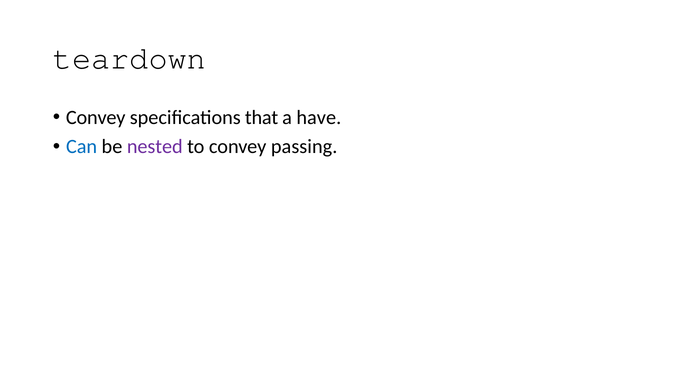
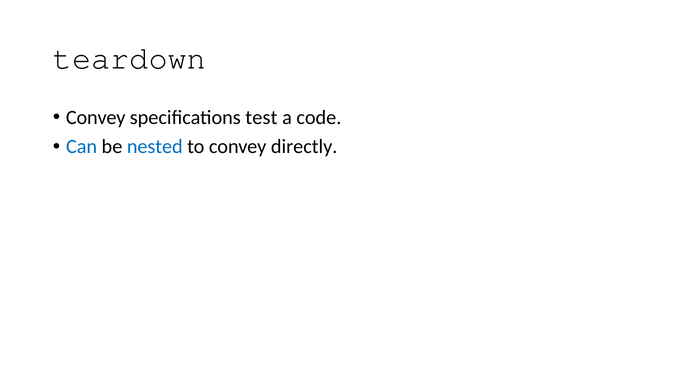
that: that -> test
have: have -> code
nested colour: purple -> blue
passing: passing -> directly
